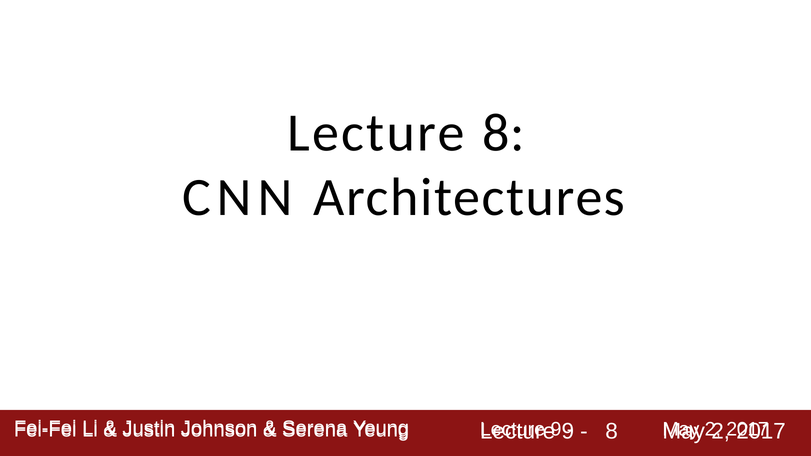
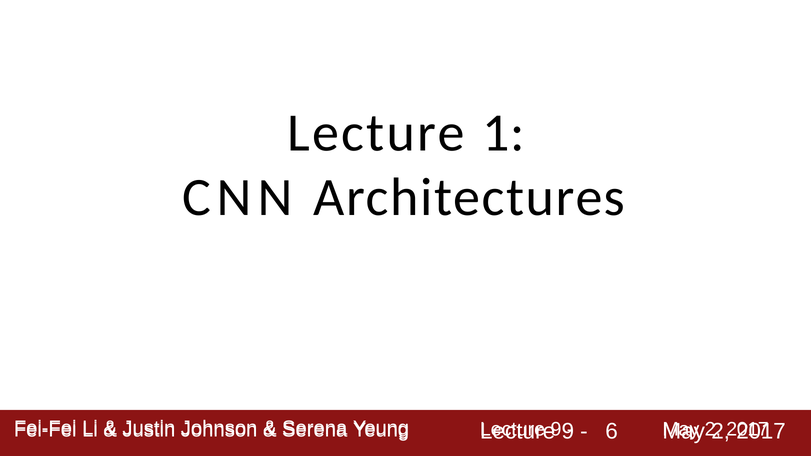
Lecture 8: 8 -> 1
8 at (612, 431): 8 -> 6
